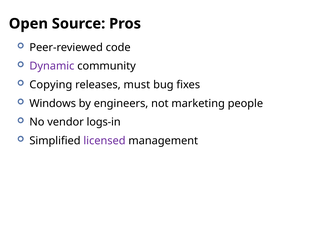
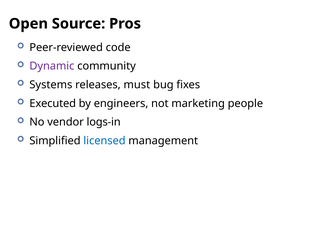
Copying: Copying -> Systems
Windows: Windows -> Executed
licensed colour: purple -> blue
